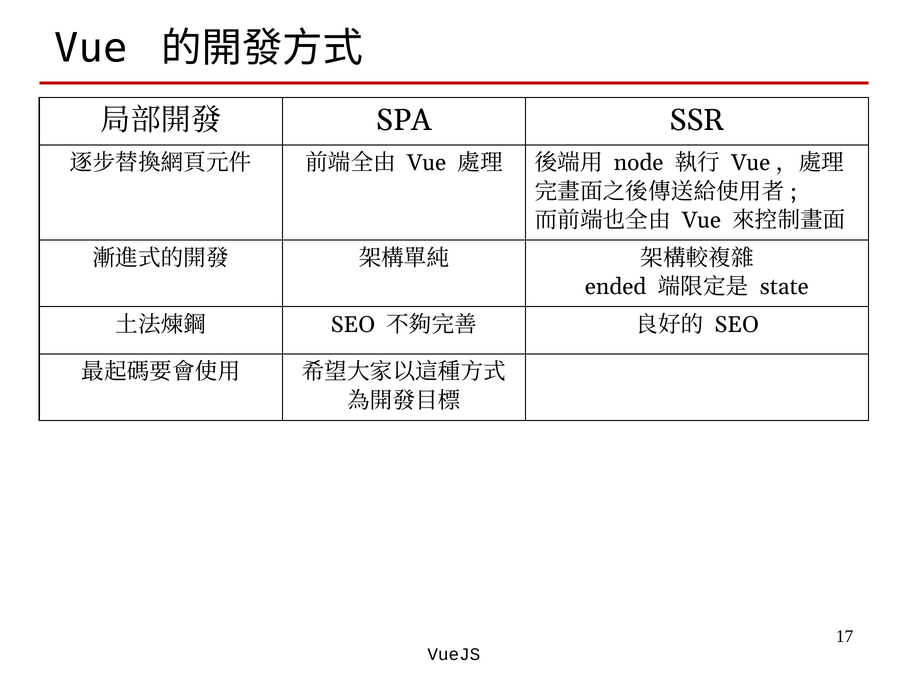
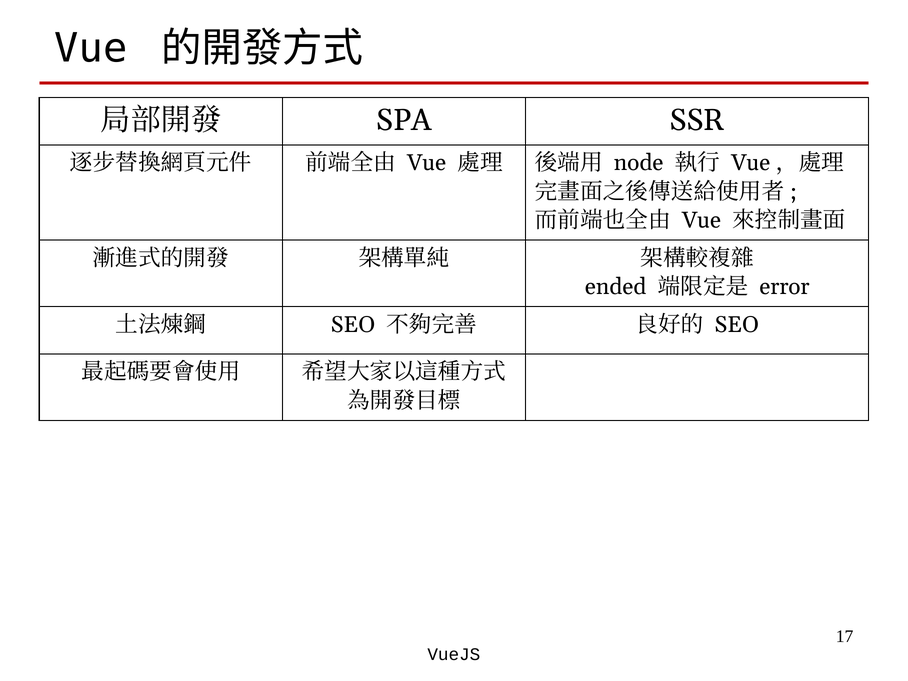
state: state -> error
